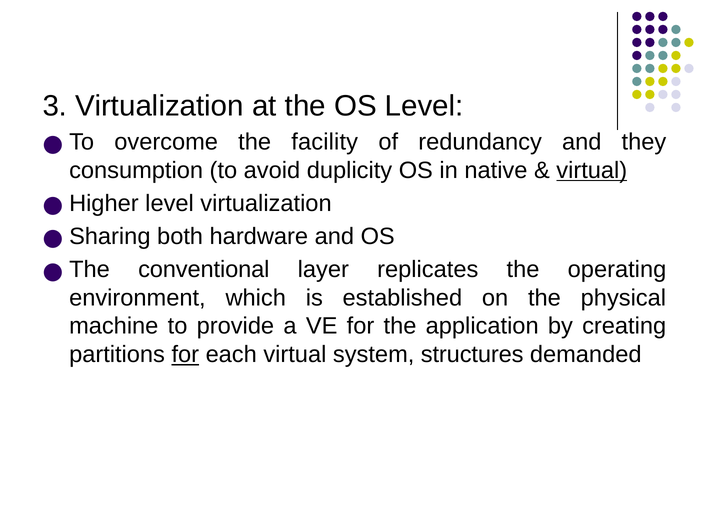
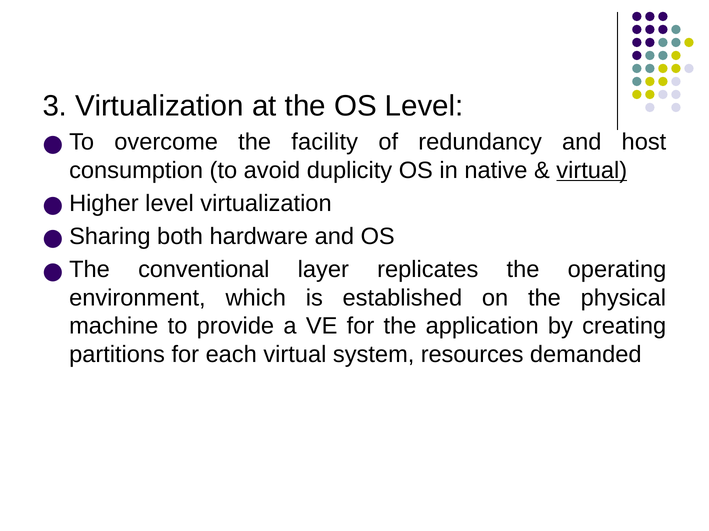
they: they -> host
for at (185, 355) underline: present -> none
structures: structures -> resources
